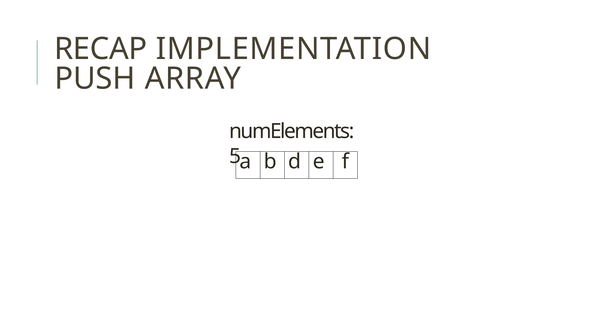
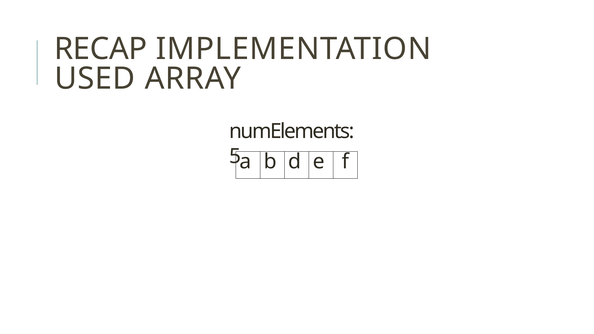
PUSH: PUSH -> USED
